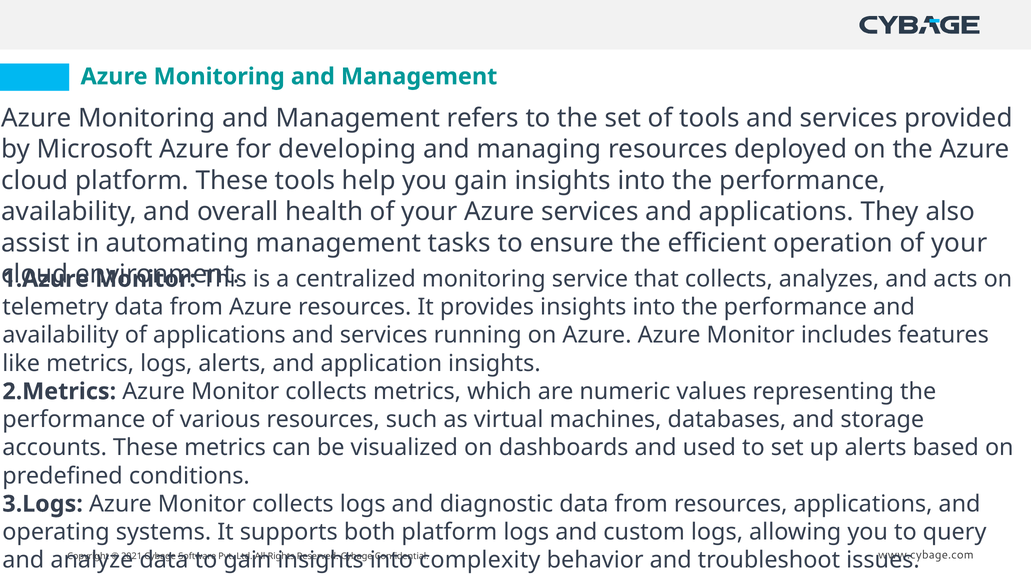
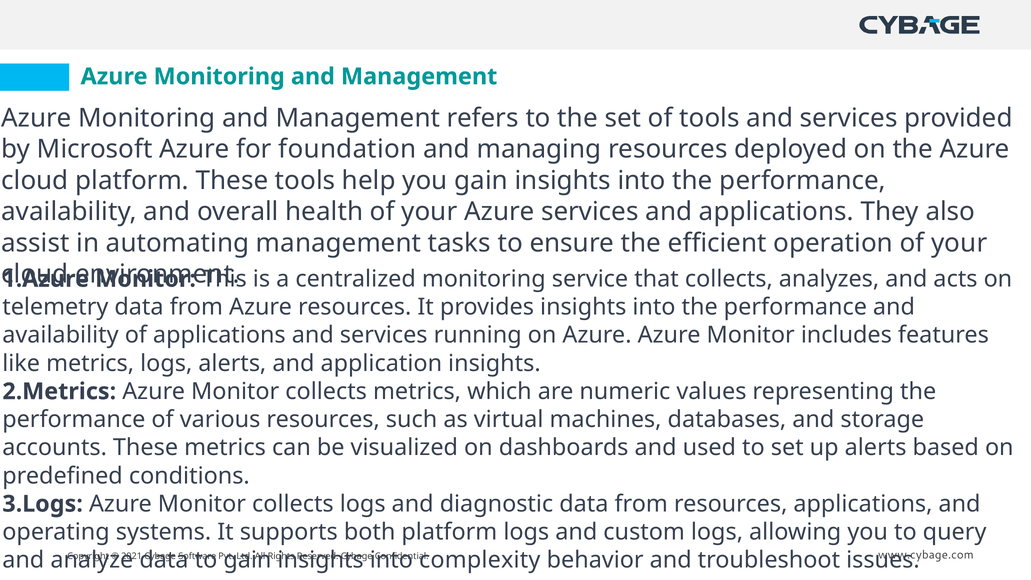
developing: developing -> foundation
